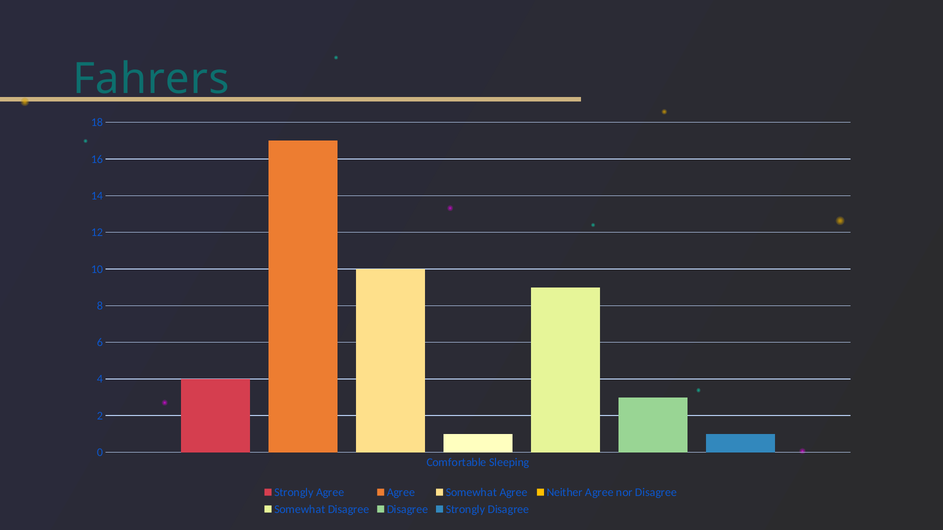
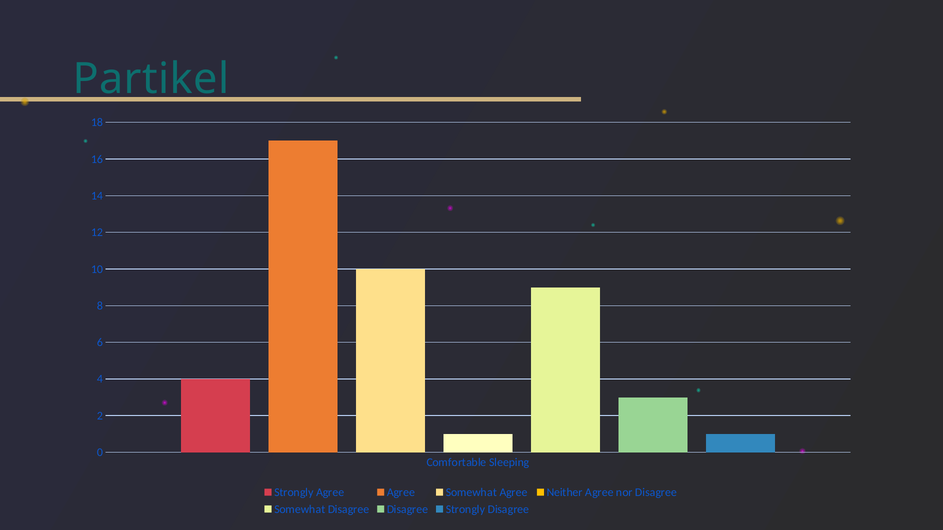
Fahrers: Fahrers -> Partikel
